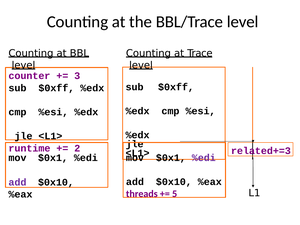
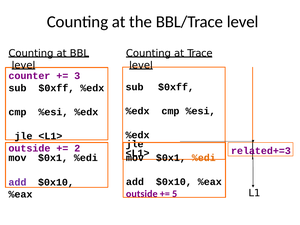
runtime at (29, 148): runtime -> outside
%edi at (204, 158) colour: purple -> orange
threads at (142, 194): threads -> outside
